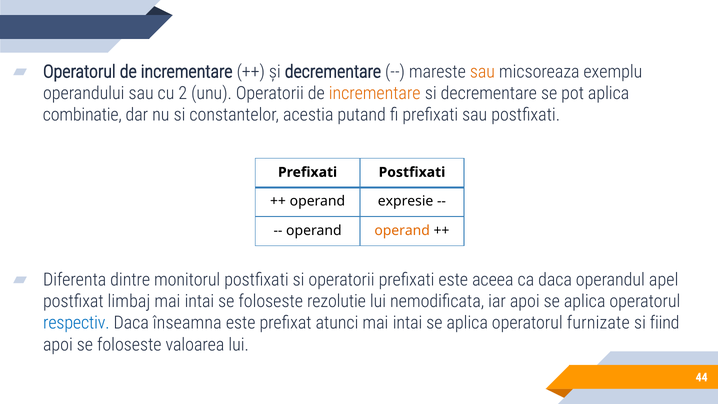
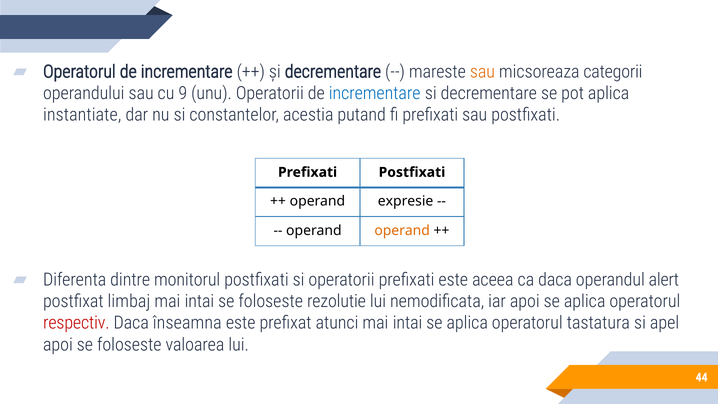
exemplu: exemplu -> categorii
2: 2 -> 9
incrementare at (375, 93) colour: orange -> blue
combinatie: combinatie -> instantiate
apel: apel -> alert
respectiv colour: blue -> red
furnizate: furnizate -> tastatura
fiind: fiind -> apel
